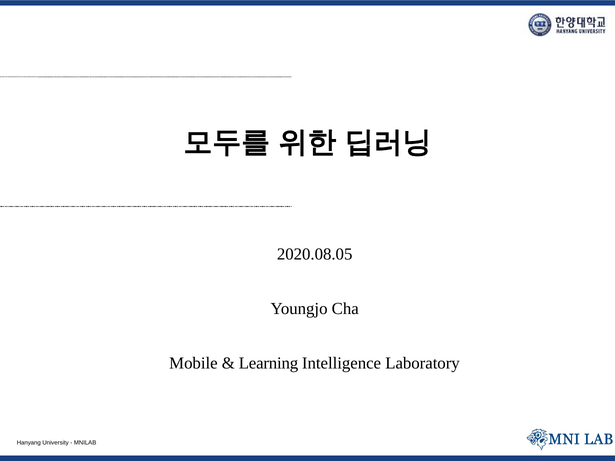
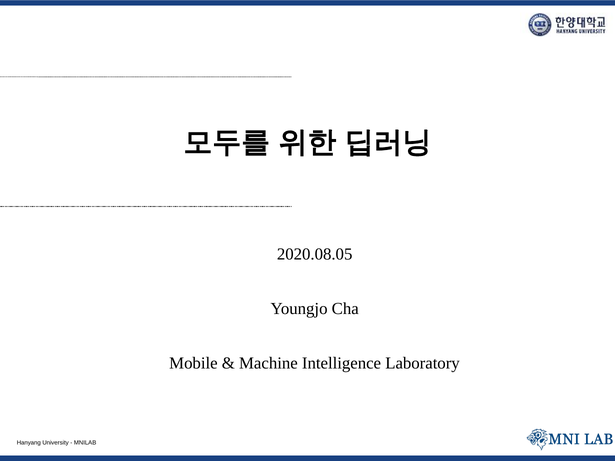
Learning: Learning -> Machine
